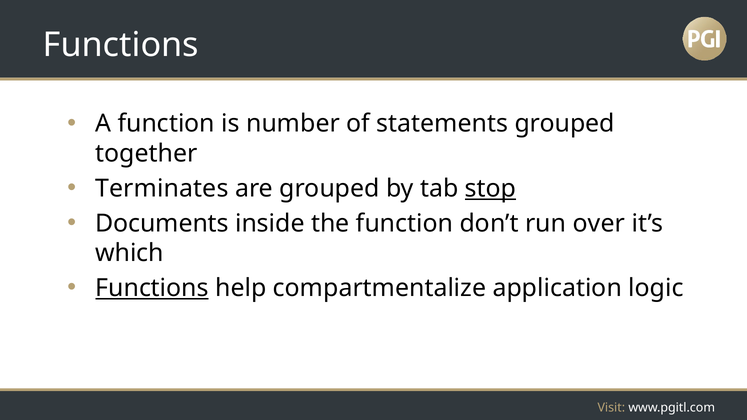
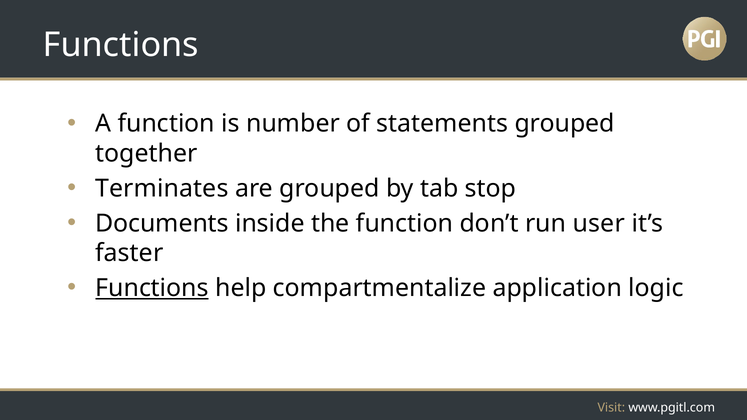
stop underline: present -> none
over: over -> user
which: which -> faster
